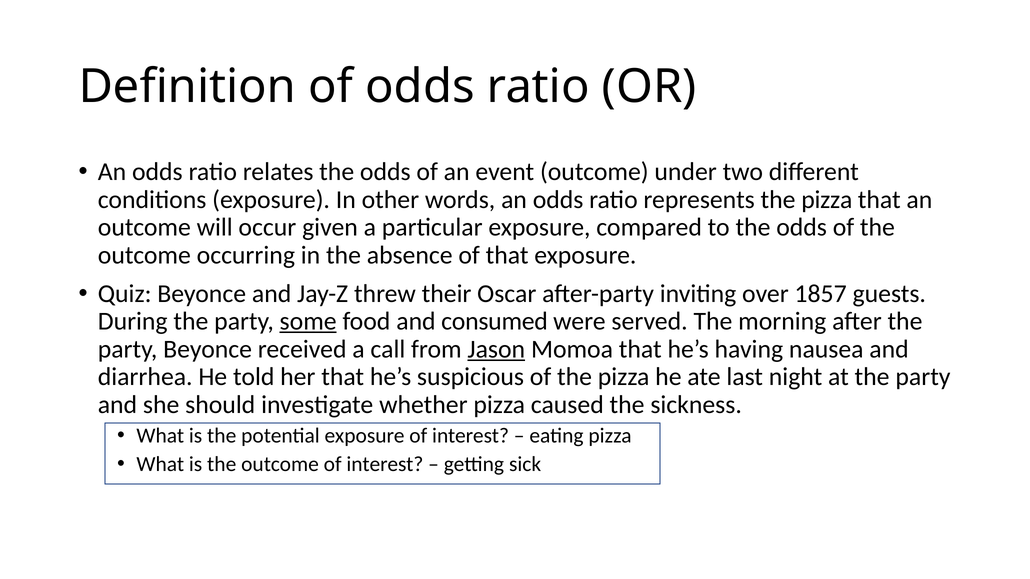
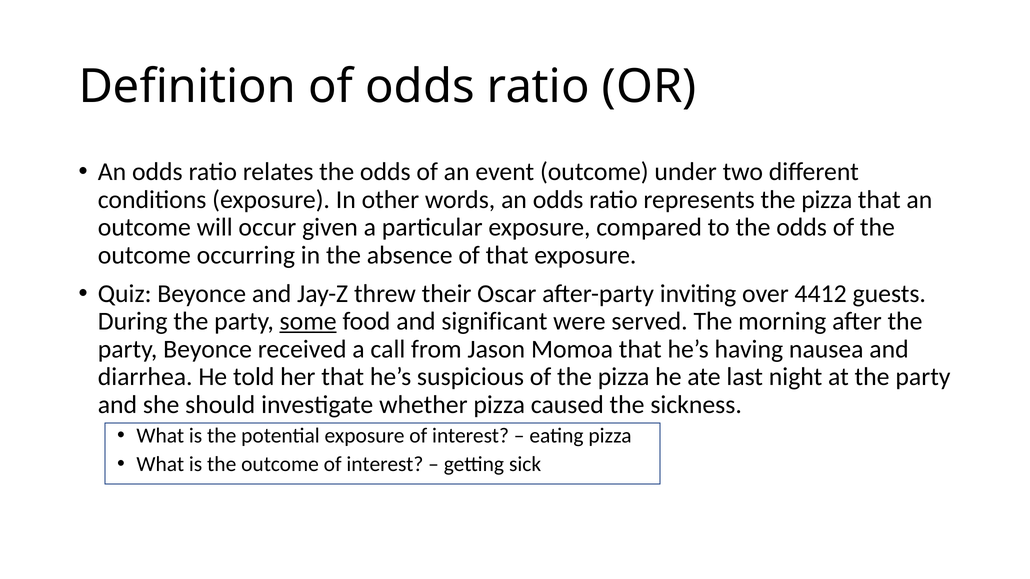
1857: 1857 -> 4412
consumed: consumed -> significant
Jason underline: present -> none
